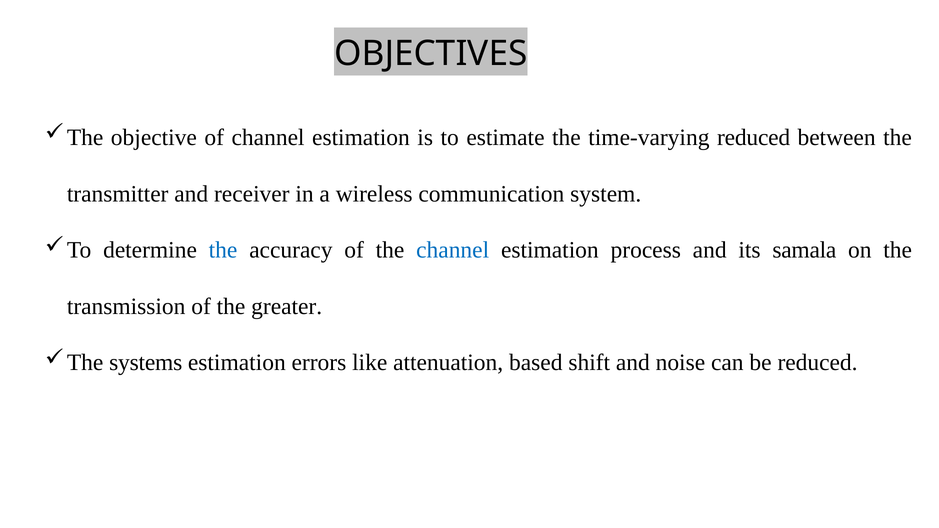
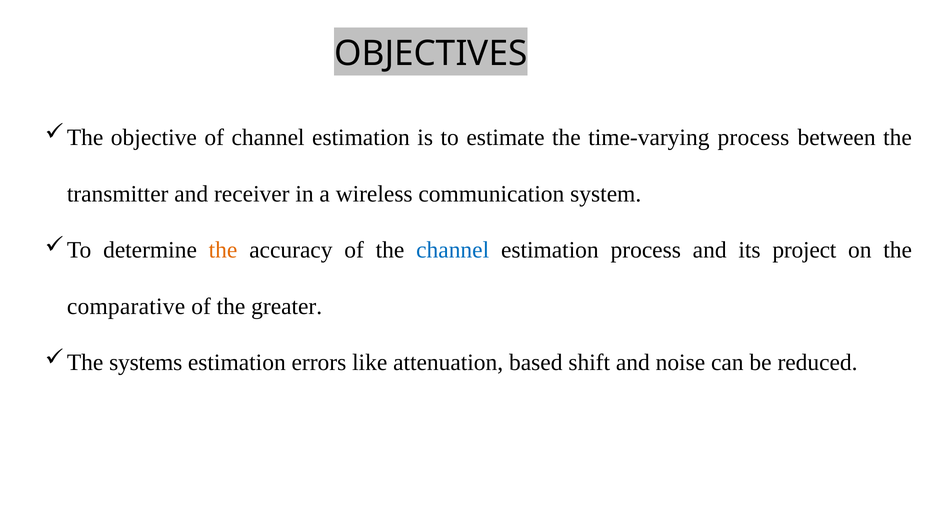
time-varying reduced: reduced -> process
the at (223, 250) colour: blue -> orange
samala: samala -> project
transmission: transmission -> comparative
